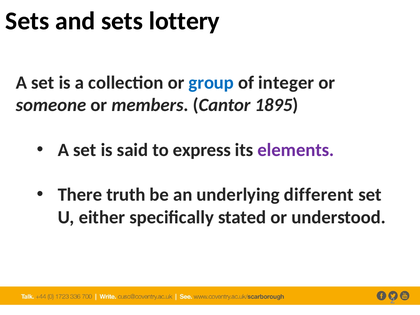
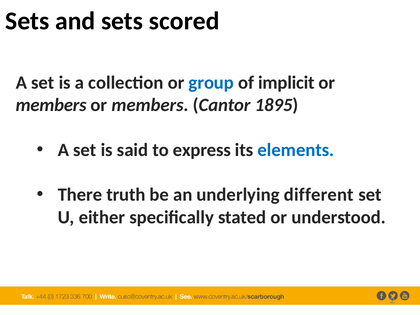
lottery: lottery -> scored
integer: integer -> implicit
someone at (51, 105): someone -> members
elements colour: purple -> blue
